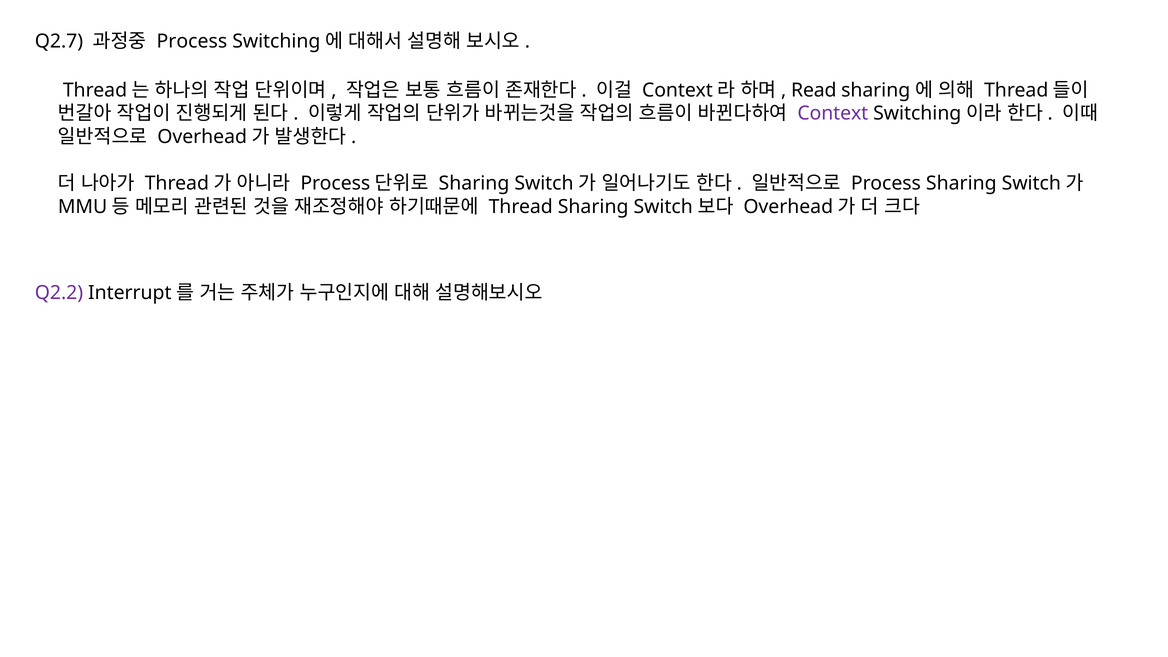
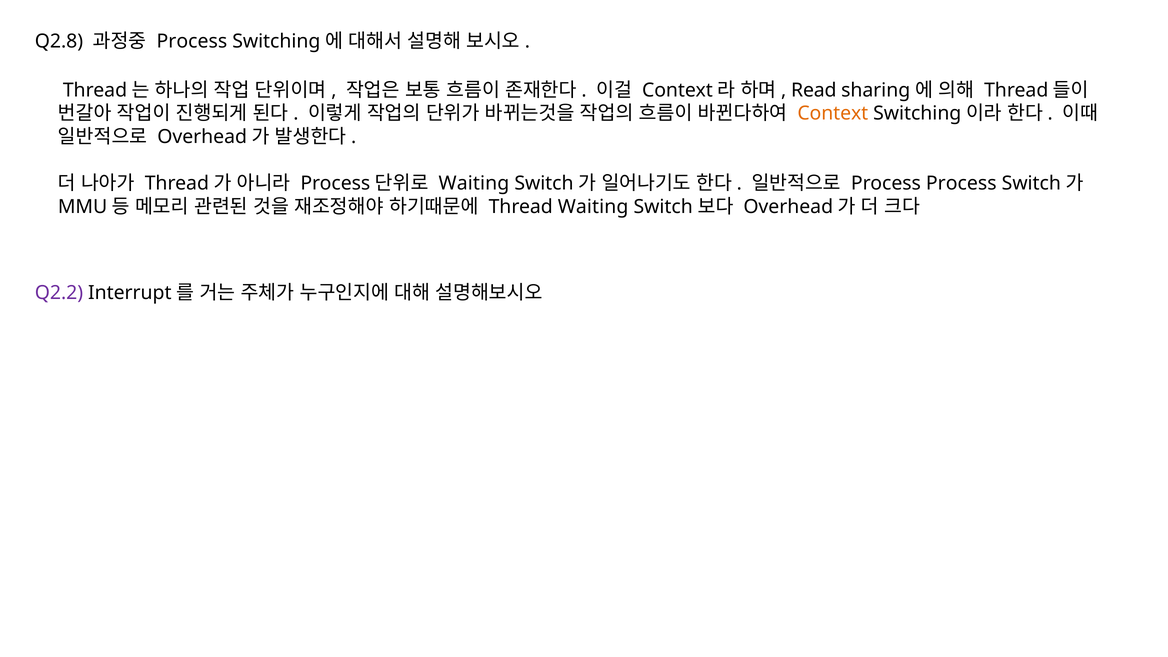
Q2.7: Q2.7 -> Q2.8
Context colour: purple -> orange
Sharing at (474, 184): Sharing -> Waiting
Process Sharing: Sharing -> Process
Thread Sharing: Sharing -> Waiting
